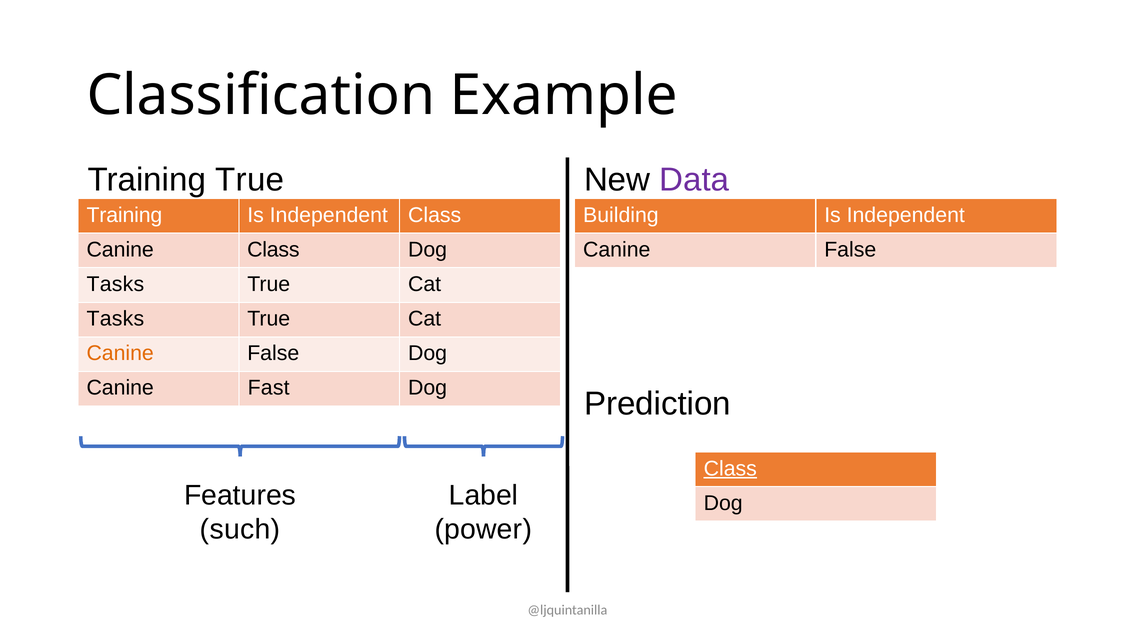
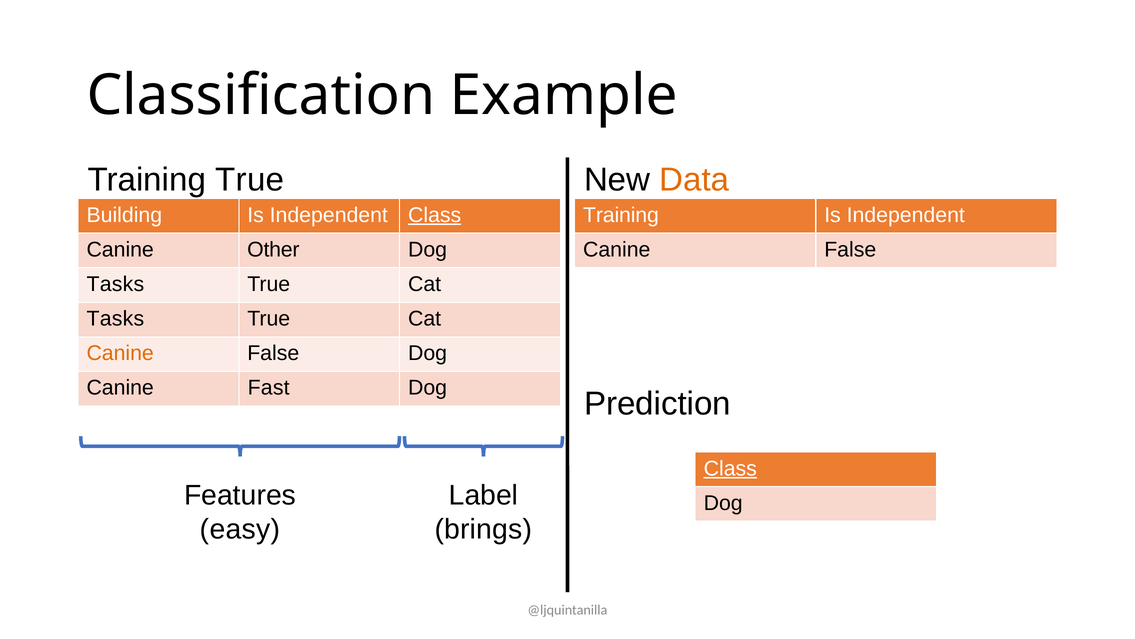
Data colour: purple -> orange
Training at (124, 215): Training -> Building
Class at (435, 215) underline: none -> present
Building at (621, 215): Building -> Training
Canine Class: Class -> Other
such: such -> easy
power: power -> brings
